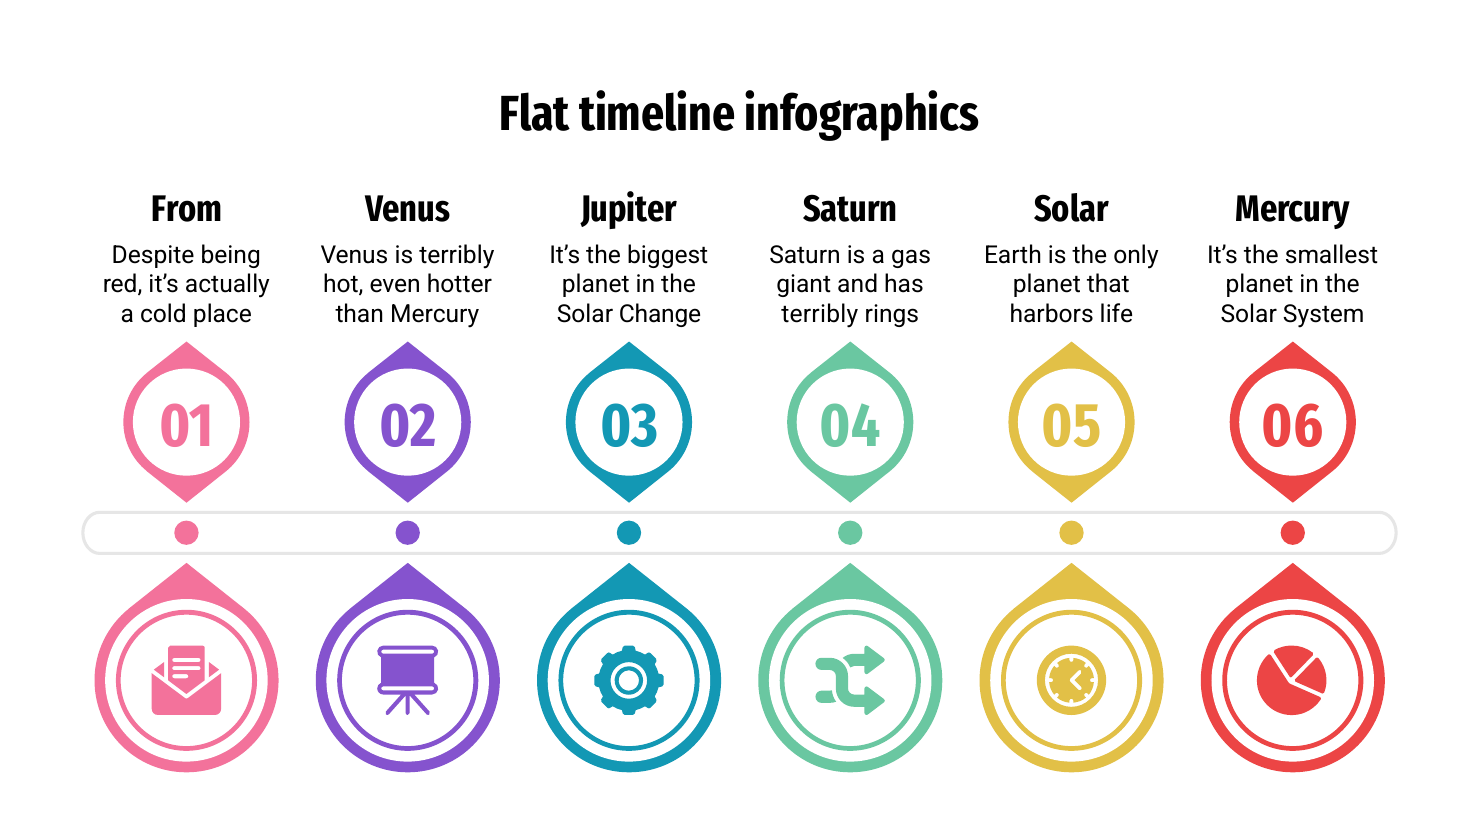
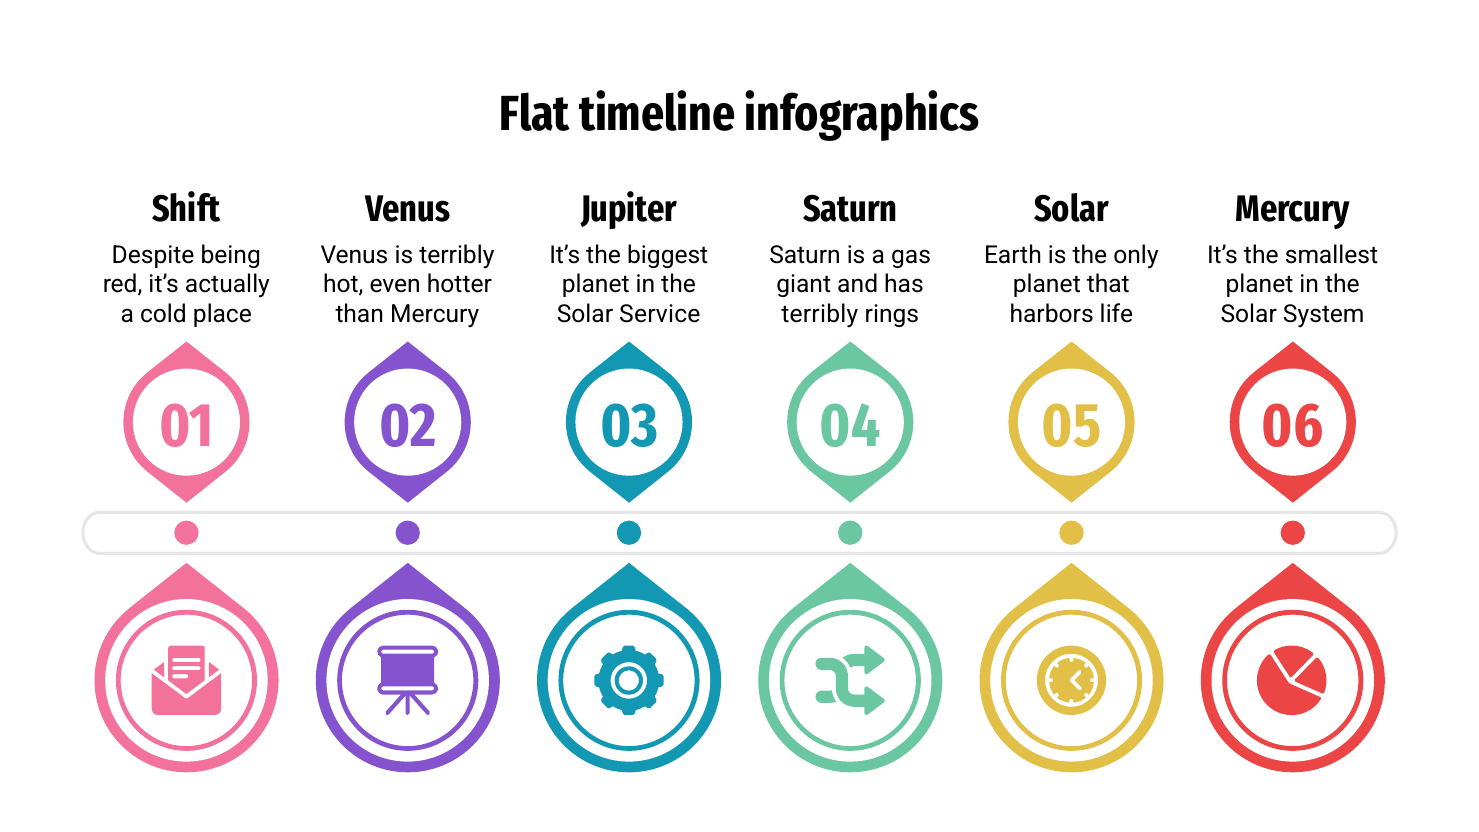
From: From -> Shift
Change: Change -> Service
